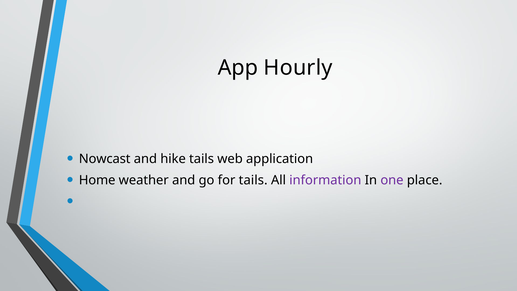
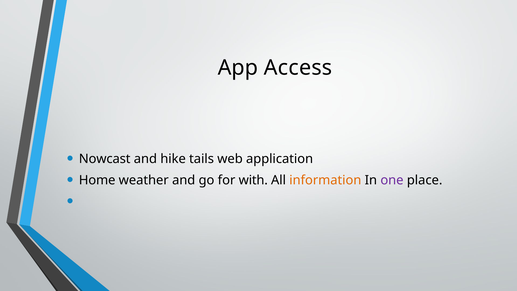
Hourly: Hourly -> Access
for tails: tails -> with
information colour: purple -> orange
